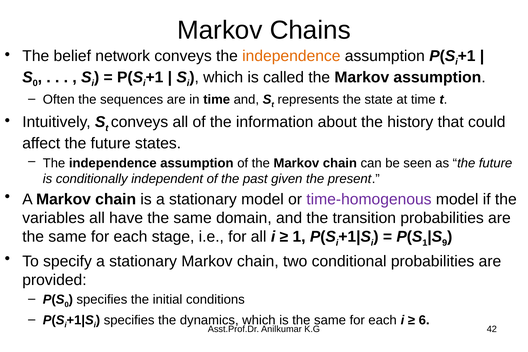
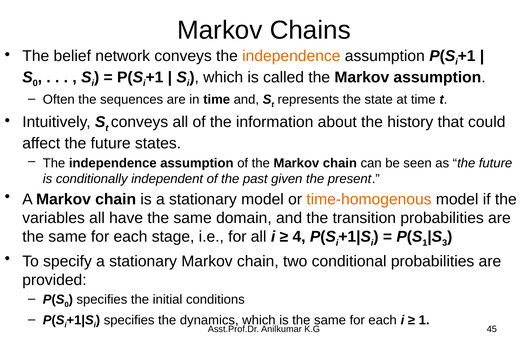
time-homogenous colour: purple -> orange
1 at (299, 237): 1 -> 4
9: 9 -> 3
6 at (424, 320): 6 -> 1
42: 42 -> 45
